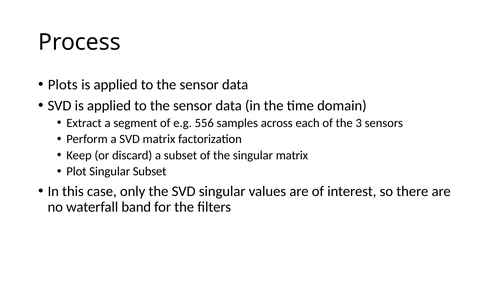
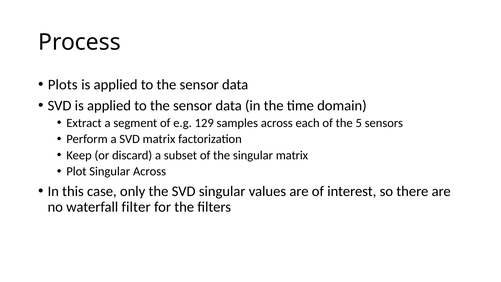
556: 556 -> 129
3: 3 -> 5
Singular Subset: Subset -> Across
band: band -> filter
